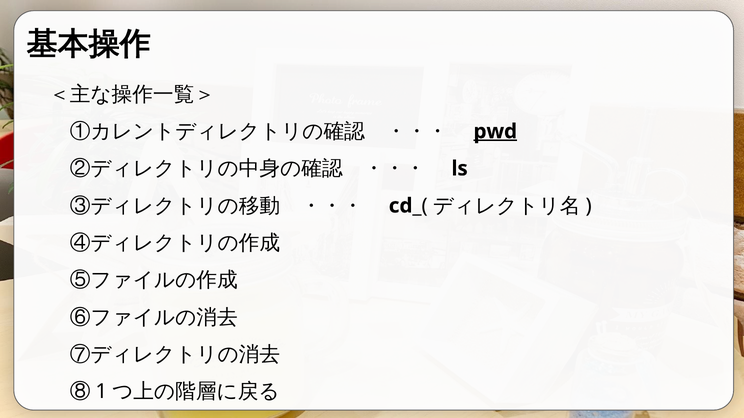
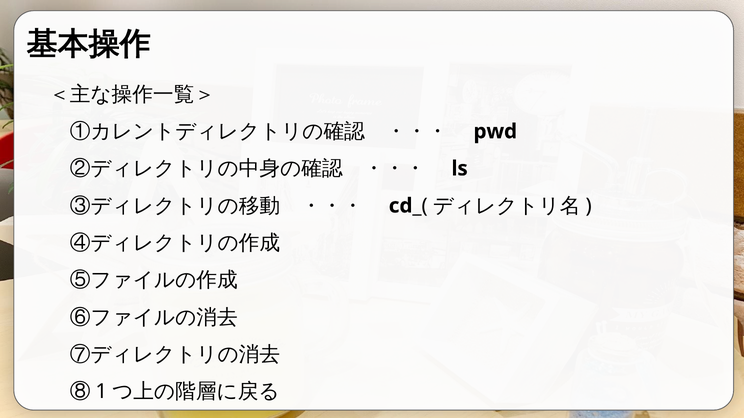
pwd underline: present -> none
